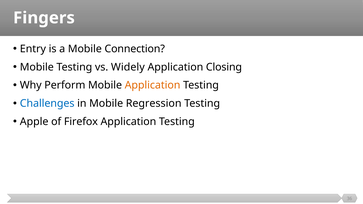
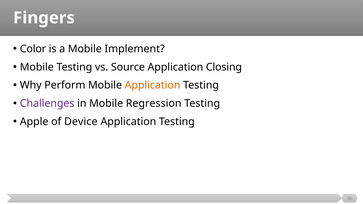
Entry: Entry -> Color
Connection: Connection -> Implement
Widely: Widely -> Source
Challenges colour: blue -> purple
Firefox: Firefox -> Device
